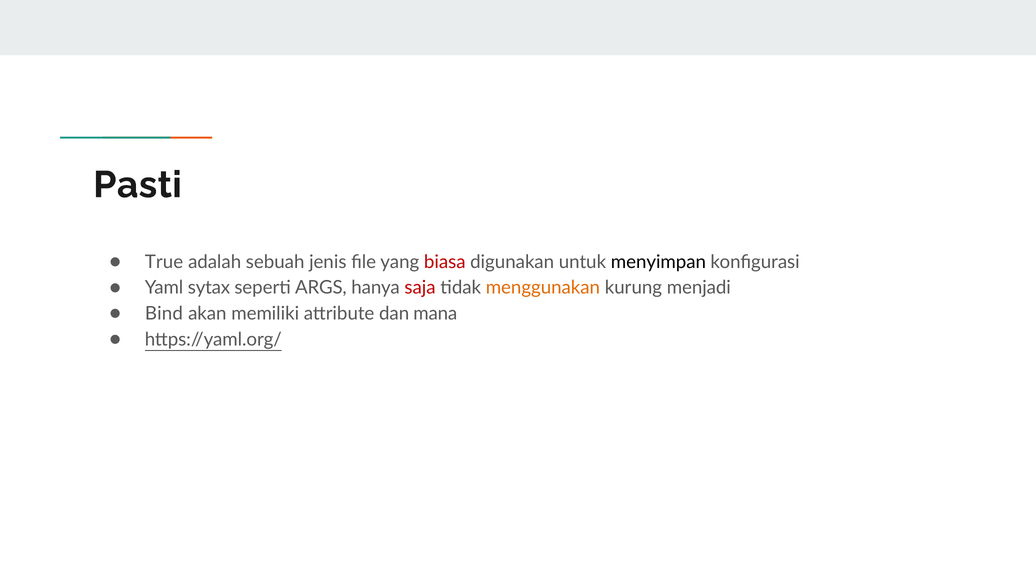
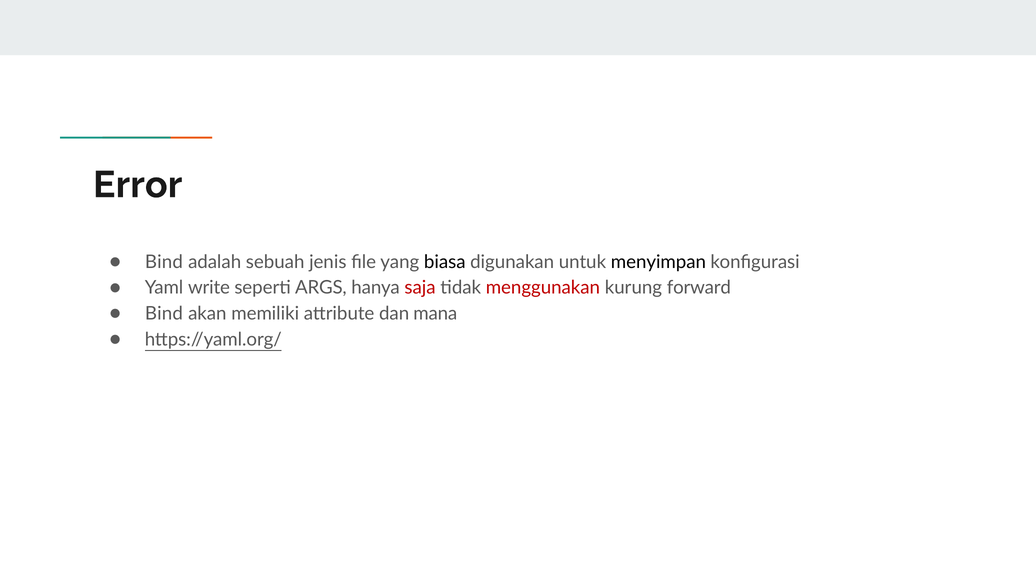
Pasti: Pasti -> Error
True at (164, 262): True -> Bind
biasa colour: red -> black
sytax: sytax -> write
menggunakan colour: orange -> red
menjadi: menjadi -> forward
